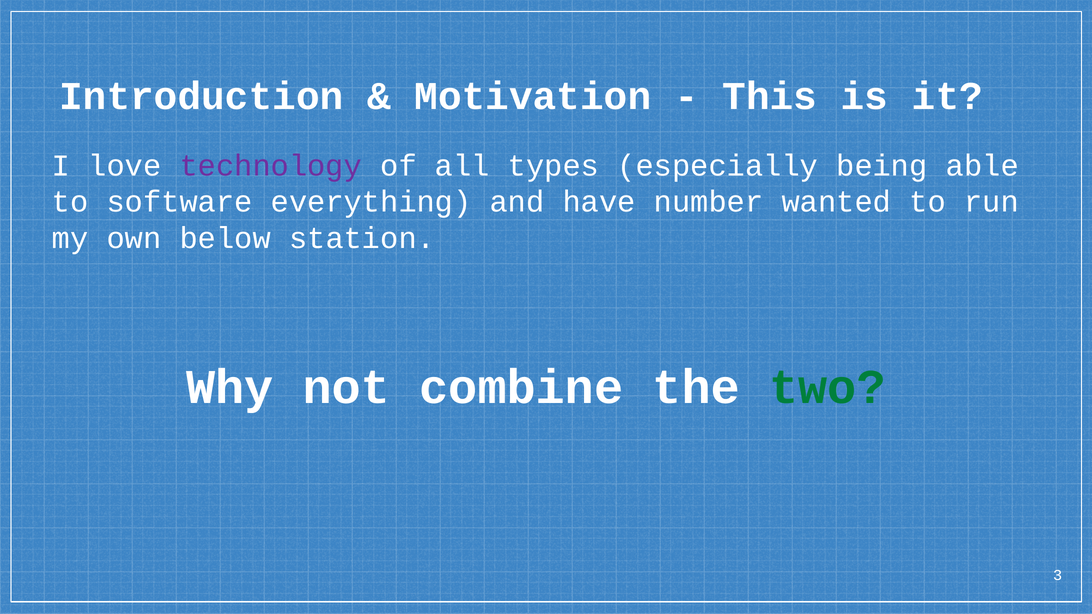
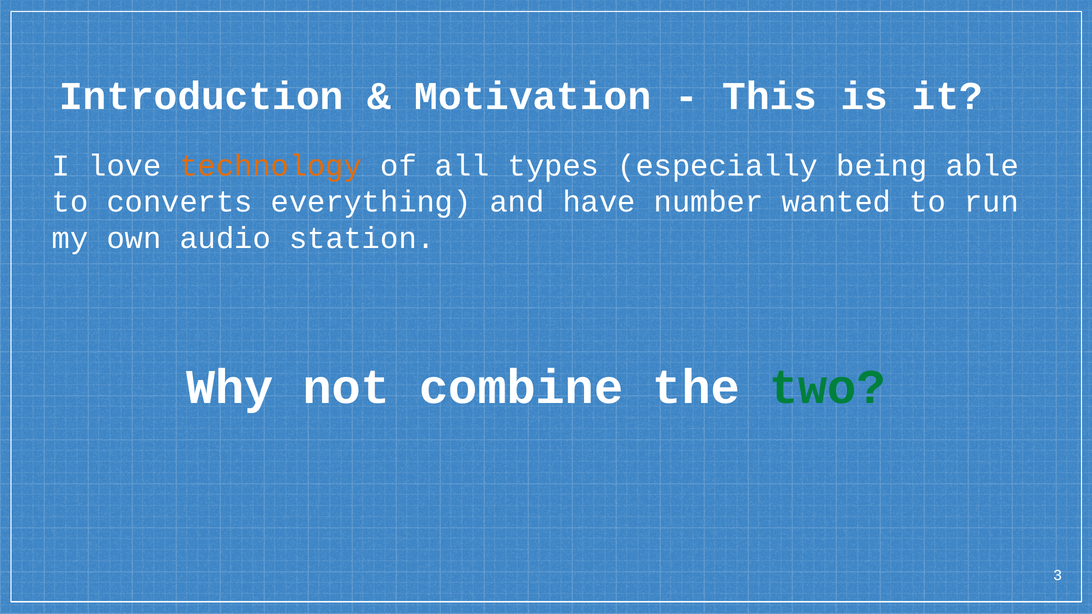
technology colour: purple -> orange
software: software -> converts
below: below -> audio
